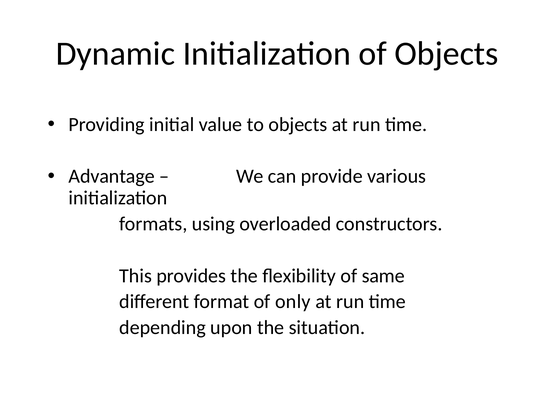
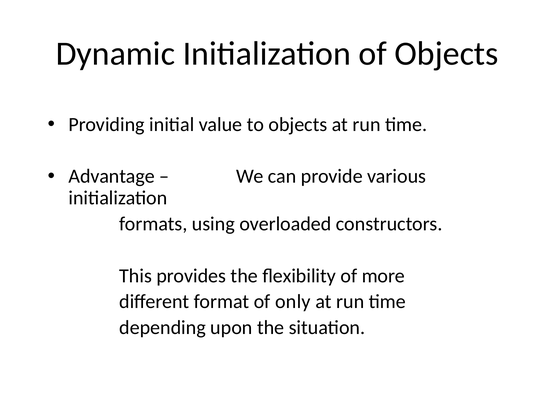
same: same -> more
